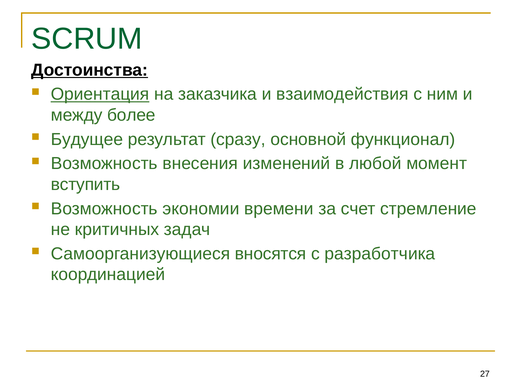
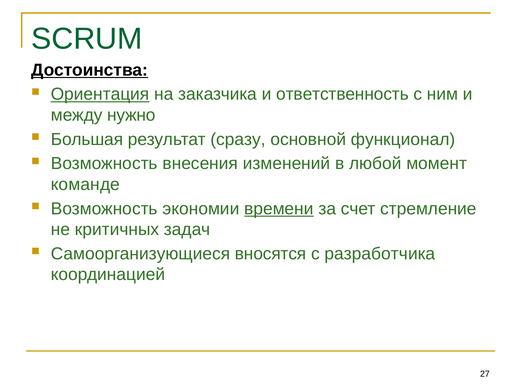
взаимодействия: взаимодействия -> ответственность
более: более -> нужно
Будущее: Будущее -> Большая
вступить: вступить -> команде
времени underline: none -> present
